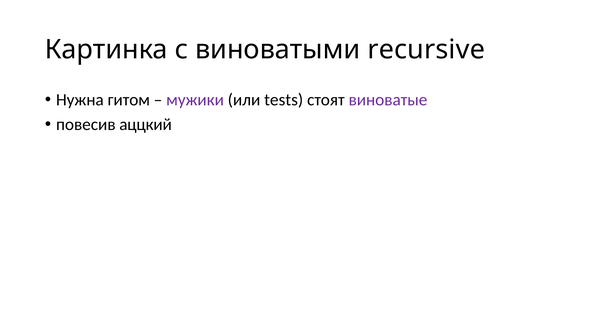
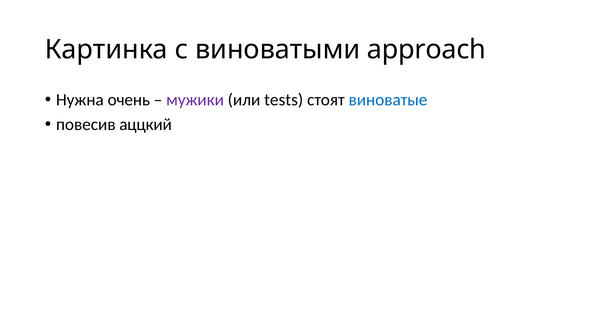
recursive: recursive -> approach
гитом: гитом -> очень
виноватые colour: purple -> blue
